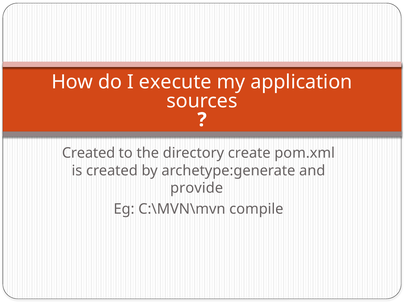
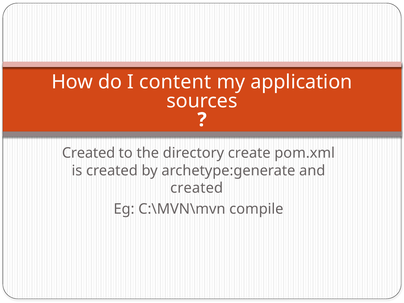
execute: execute -> content
provide at (197, 188): provide -> created
